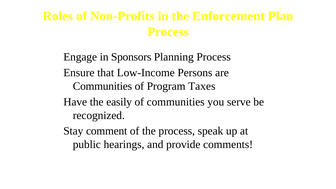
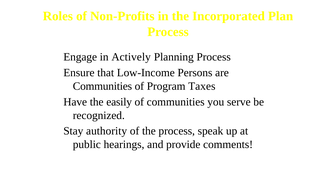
Enforcement: Enforcement -> Incorporated
Sponsors: Sponsors -> Actively
comment: comment -> authority
